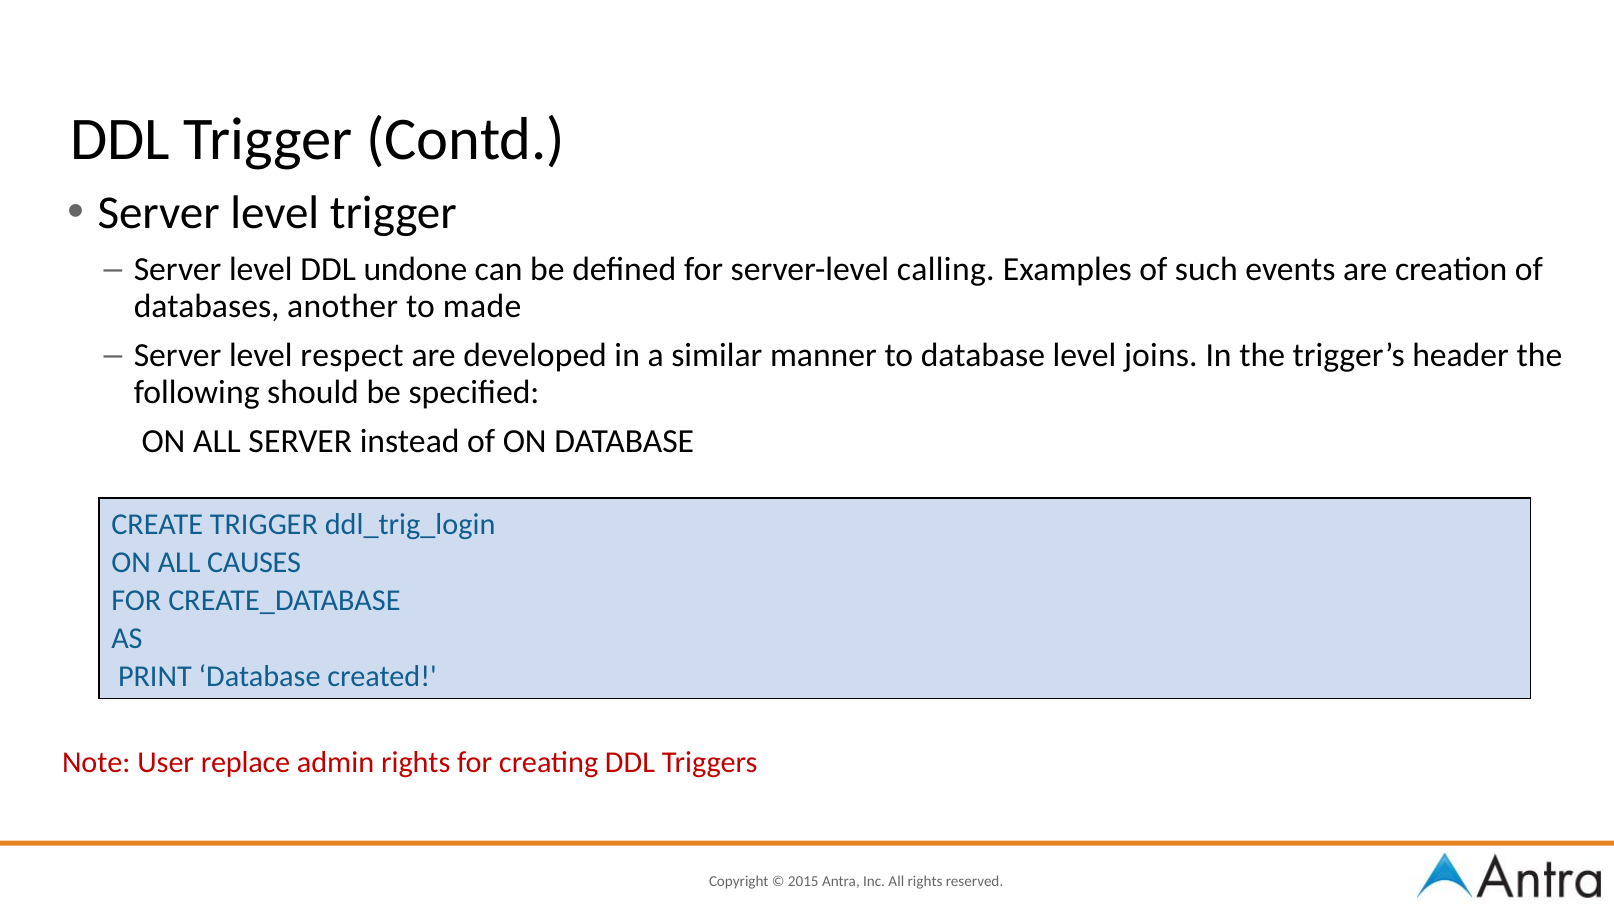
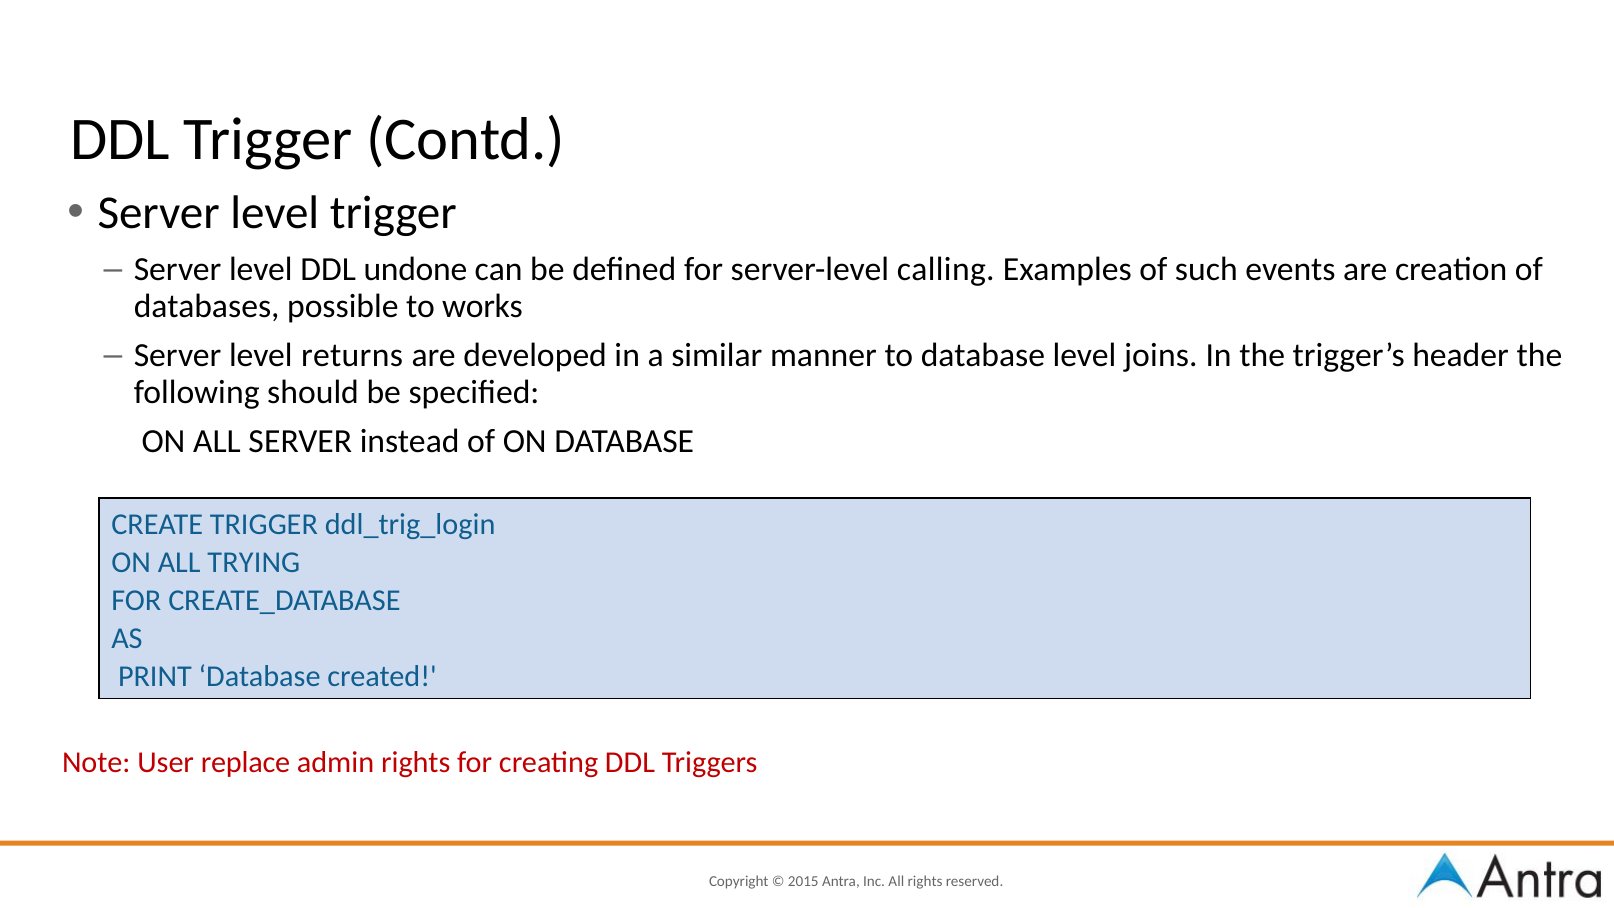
another: another -> possible
made: made -> works
respect: respect -> returns
CAUSES: CAUSES -> TRYING
